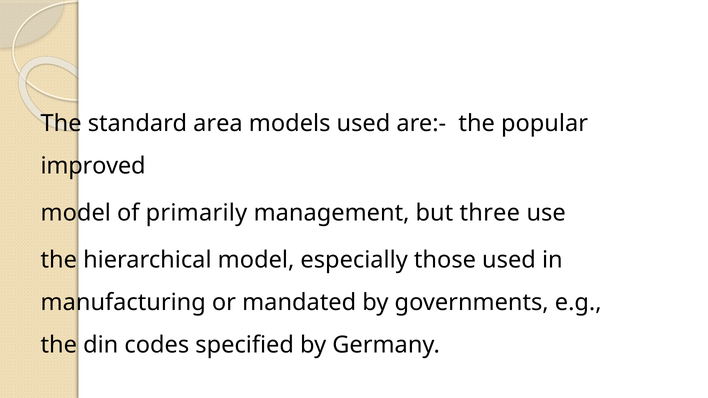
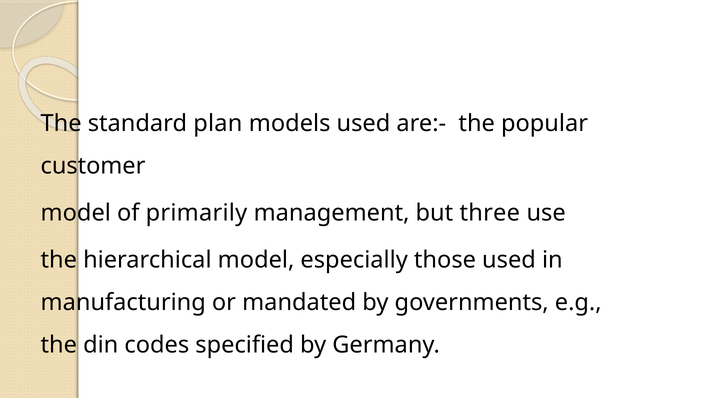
area: area -> plan
improved: improved -> customer
